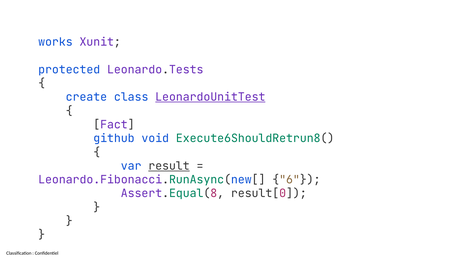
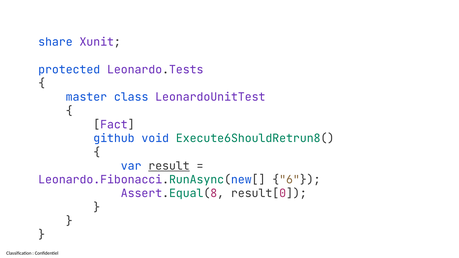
works: works -> share
create: create -> master
LeonardoUnitTest underline: present -> none
